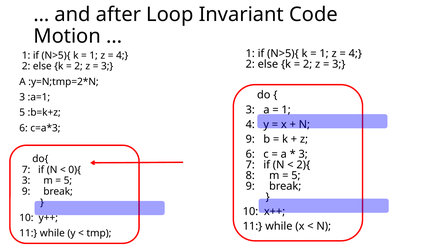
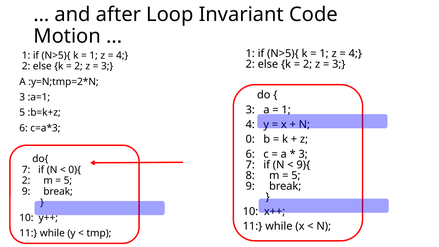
9 at (250, 139): 9 -> 0
2){: 2){ -> 9){
3 at (26, 181): 3 -> 2
